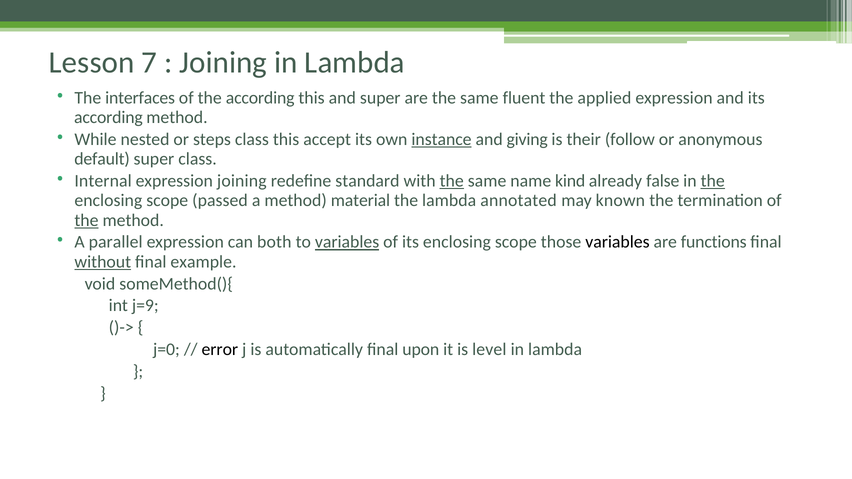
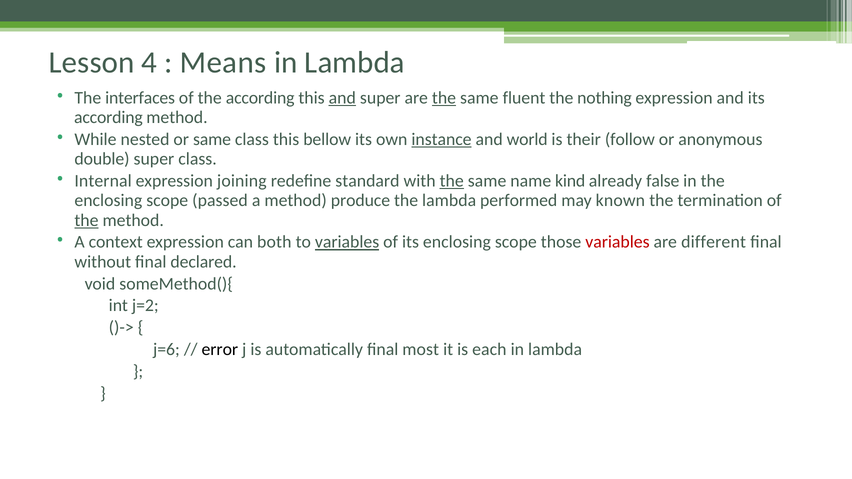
7: 7 -> 4
Joining at (223, 63): Joining -> Means
and at (342, 98) underline: none -> present
the at (444, 98) underline: none -> present
applied: applied -> nothing
or steps: steps -> same
accept: accept -> bellow
giving: giving -> world
default: default -> double
the at (713, 181) underline: present -> none
material: material -> produce
annotated: annotated -> performed
parallel: parallel -> context
variables at (617, 242) colour: black -> red
functions: functions -> different
without underline: present -> none
example: example -> declared
j=9: j=9 -> j=2
j=0: j=0 -> j=6
upon: upon -> most
level: level -> each
